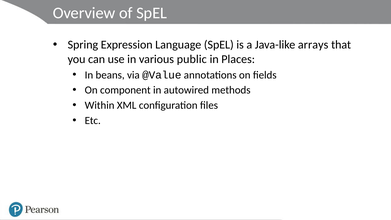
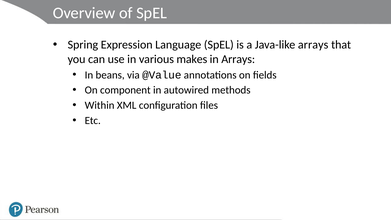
public: public -> makes
in Places: Places -> Arrays
